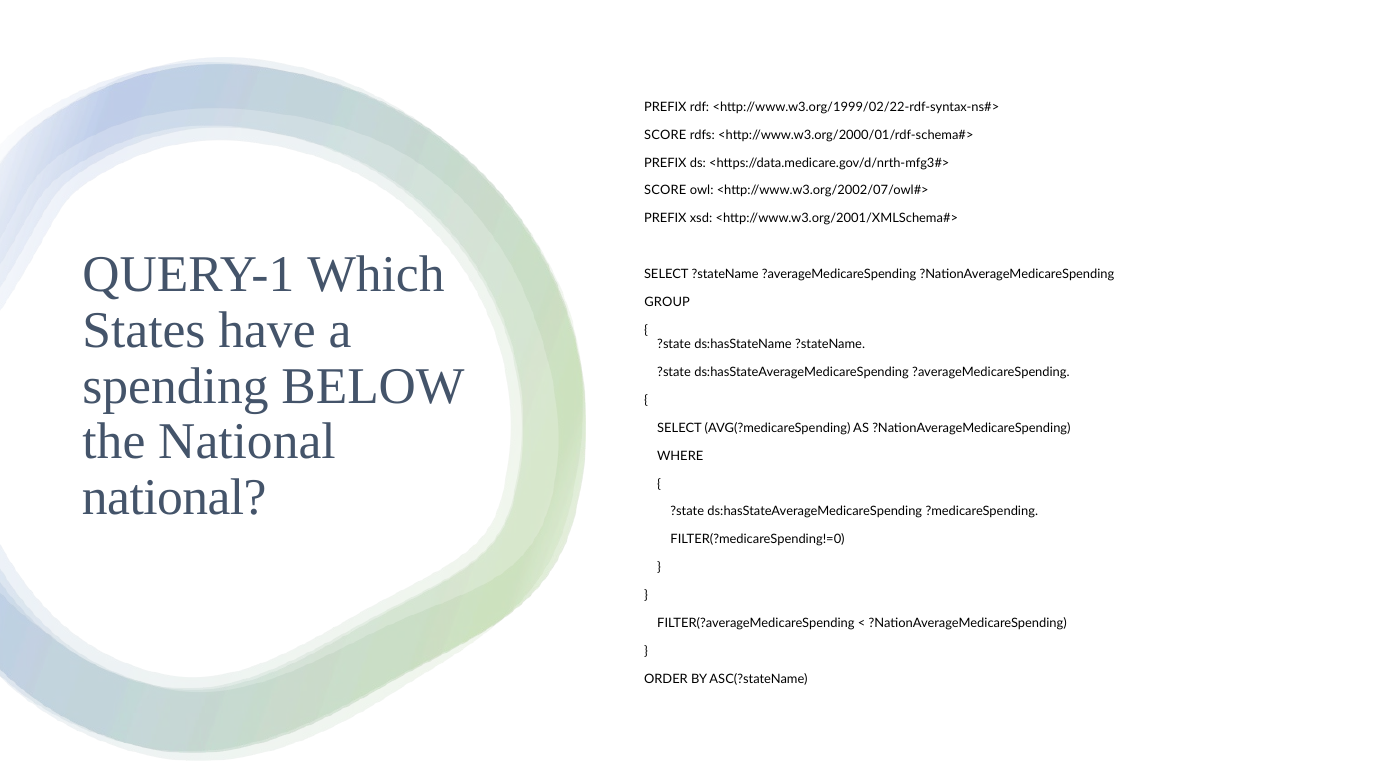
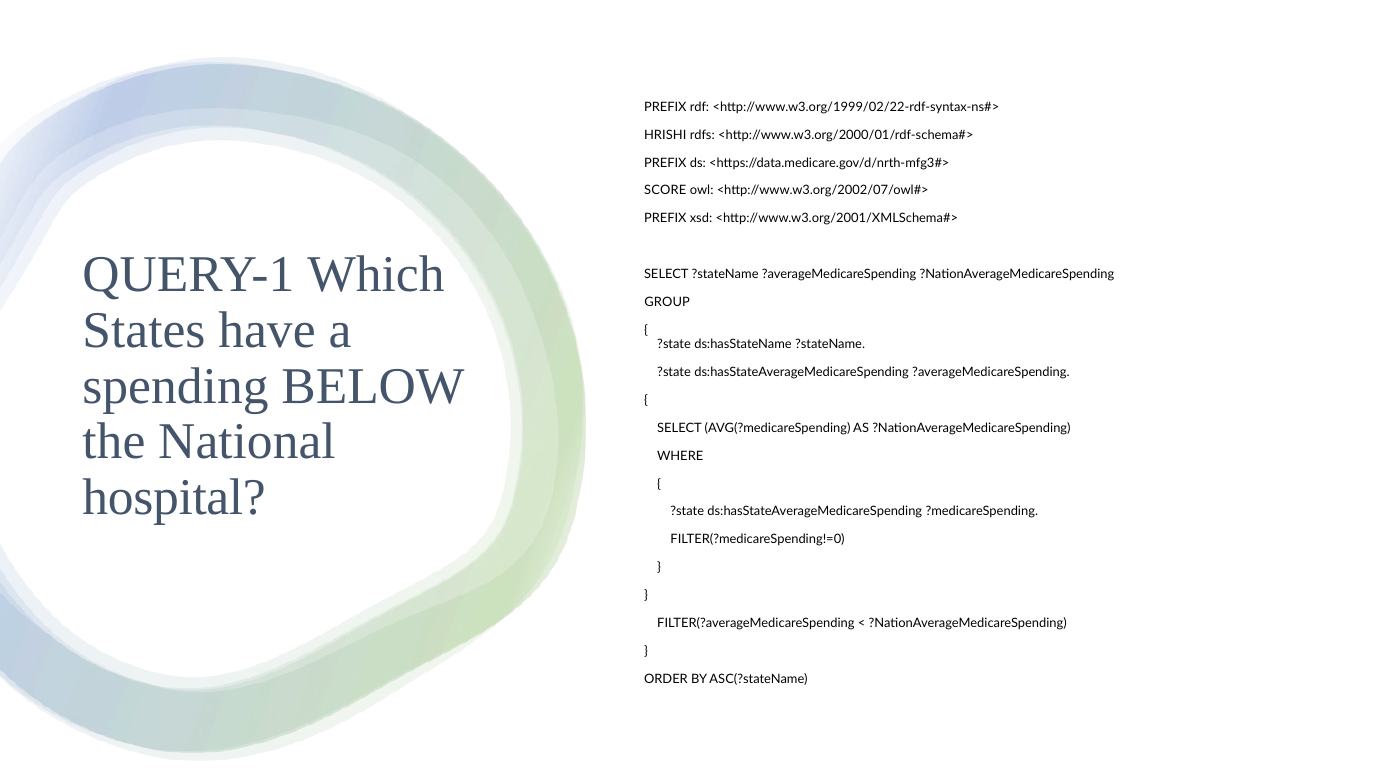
SCORE at (665, 135): SCORE -> HRISHI
national at (174, 498): national -> hospital
